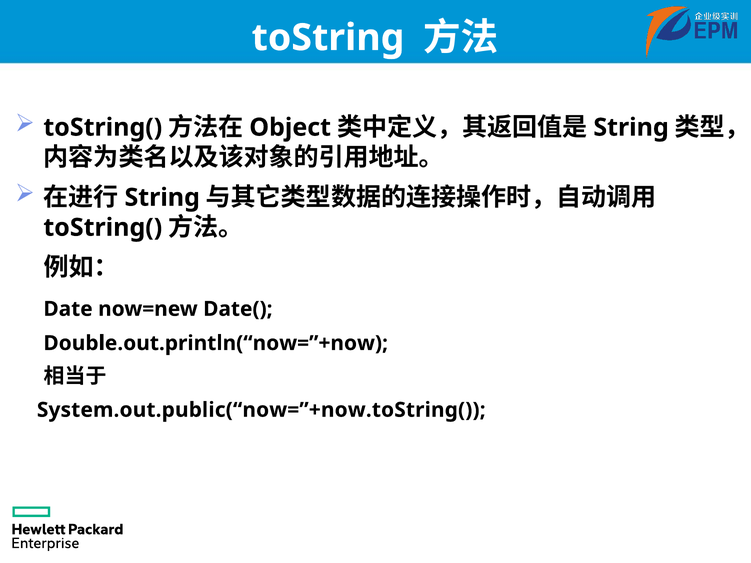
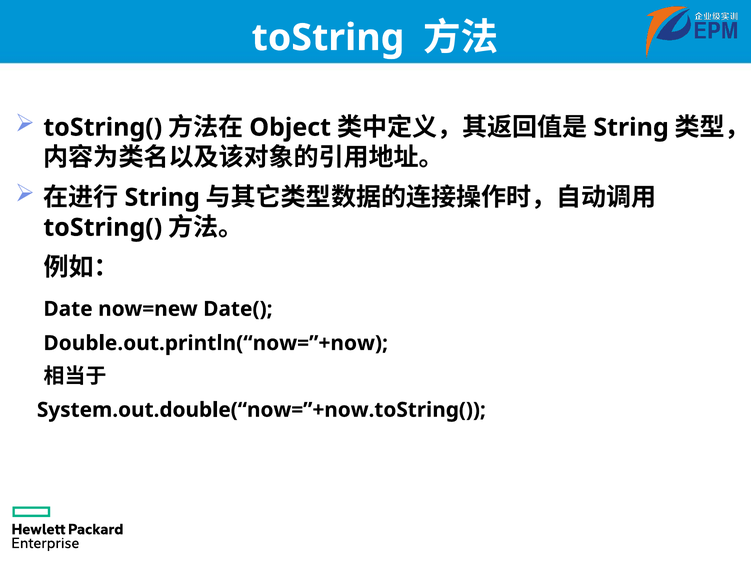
System.out.public(“now=”+now.toString(: System.out.public(“now=”+now.toString( -> System.out.double(“now=”+now.toString(
